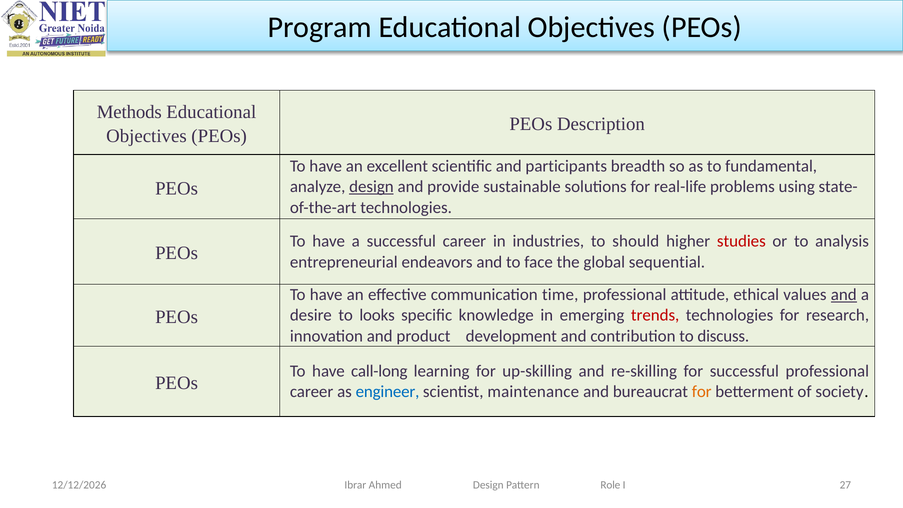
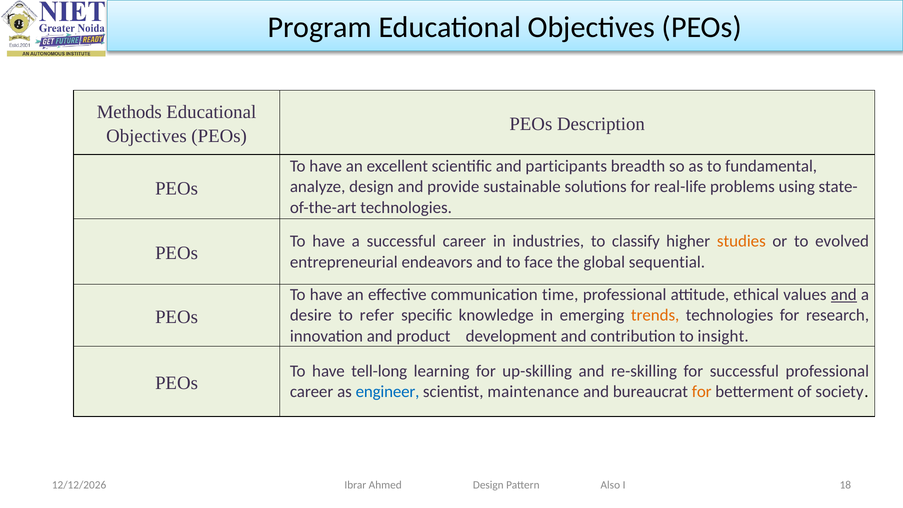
design at (371, 187) underline: present -> none
should: should -> classify
studies colour: red -> orange
analysis: analysis -> evolved
looks: looks -> refer
trends colour: red -> orange
discuss: discuss -> insight
call-long: call-long -> tell-long
27: 27 -> 18
Role: Role -> Also
